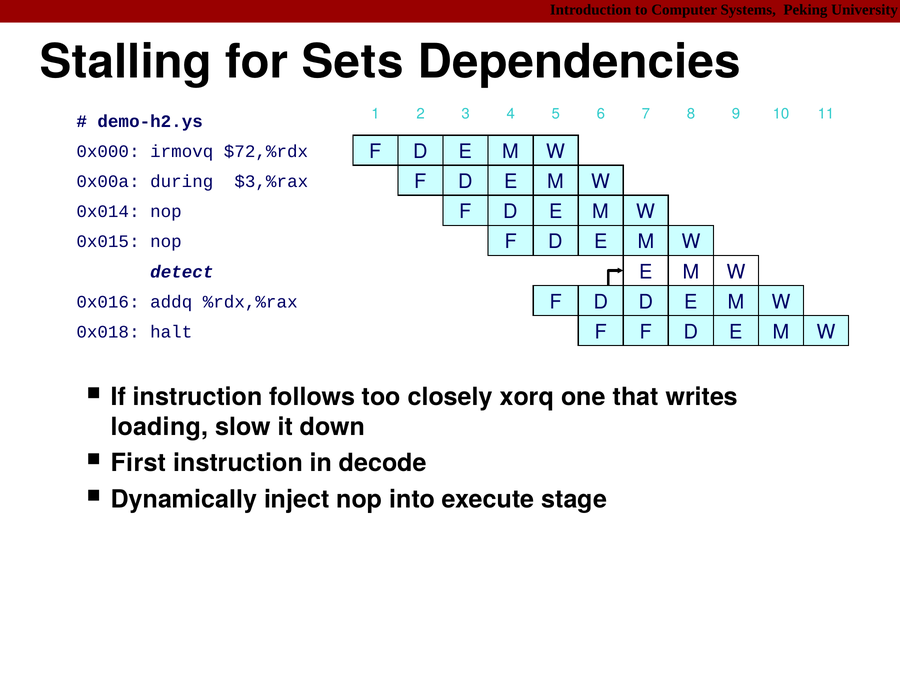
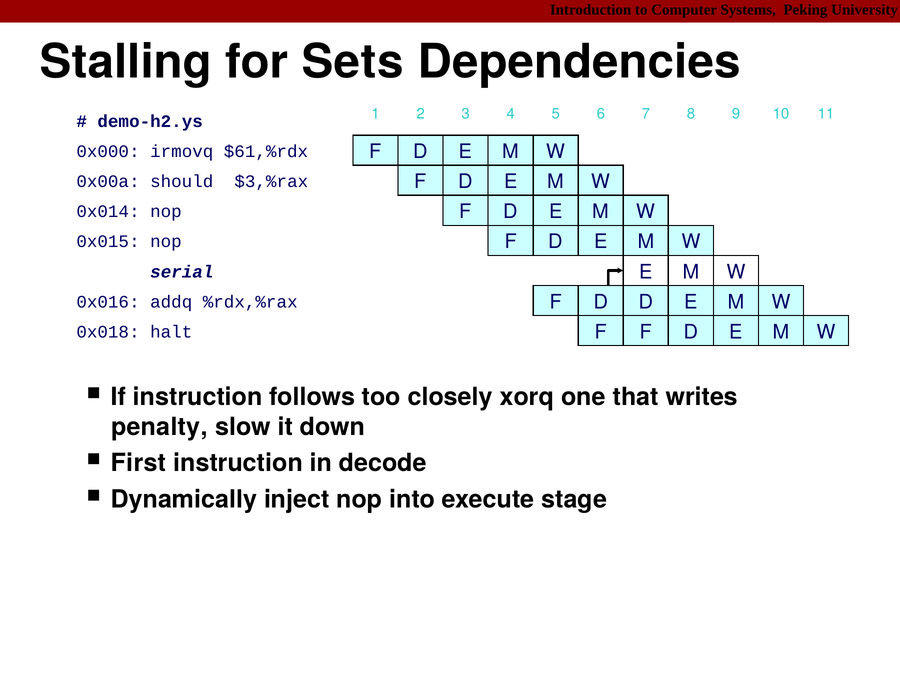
$72,%rdx: $72,%rdx -> $61,%rdx
during: during -> should
detect: detect -> serial
loading: loading -> penalty
